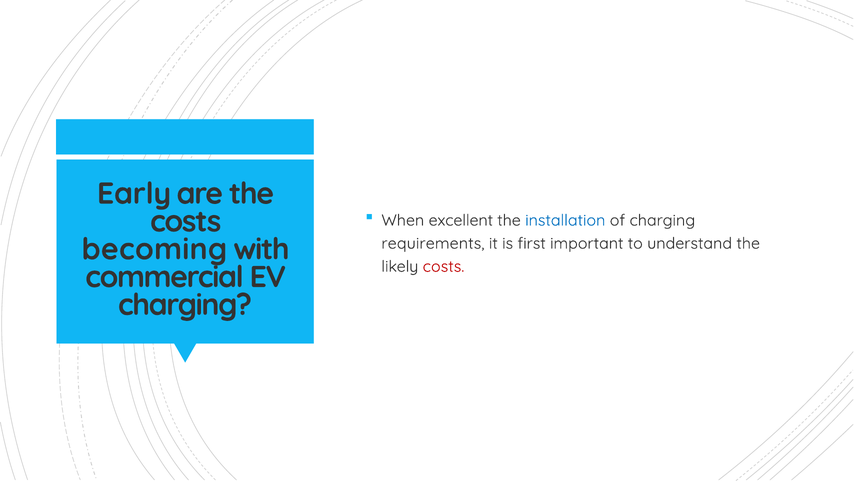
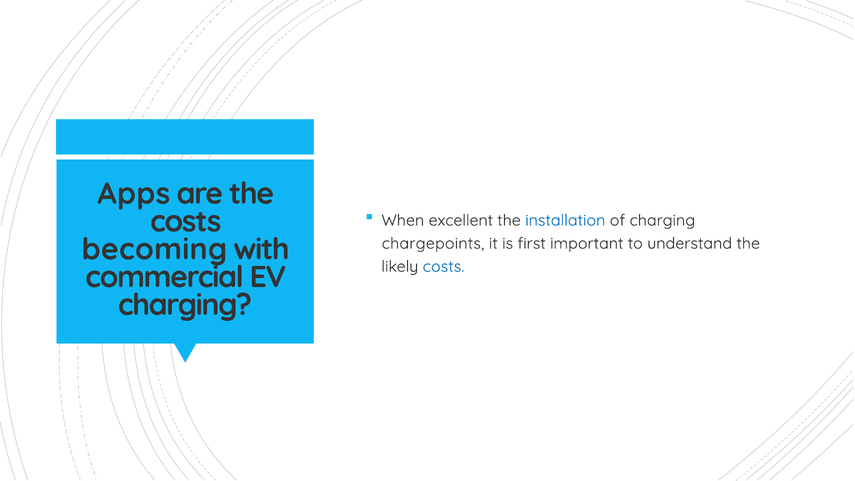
Early: Early -> Apps
requirements: requirements -> chargepoints
costs at (443, 266) colour: red -> blue
